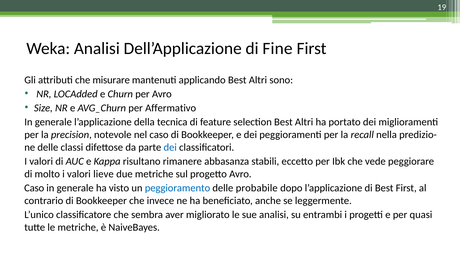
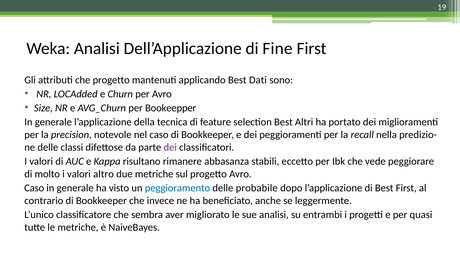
che misurare: misurare -> progetto
applicando Best Altri: Altri -> Dati
Affermativo: Affermativo -> Bookeepper
dei at (170, 148) colour: blue -> purple
lieve: lieve -> altro
